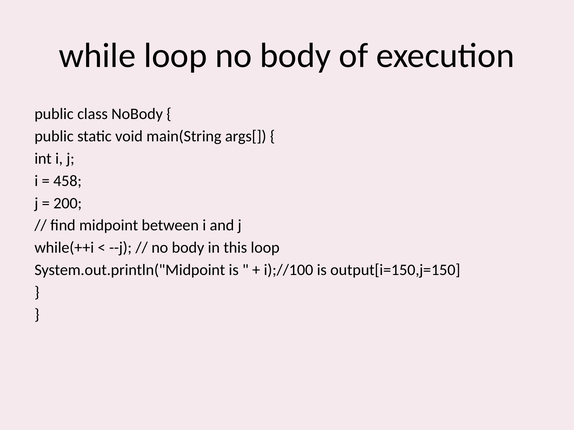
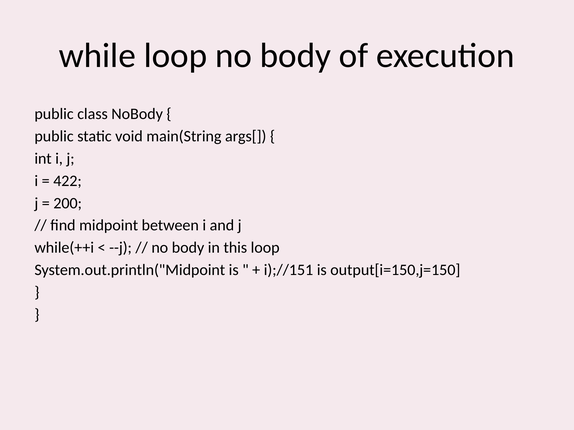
458: 458 -> 422
i);//100: i);//100 -> i);//151
